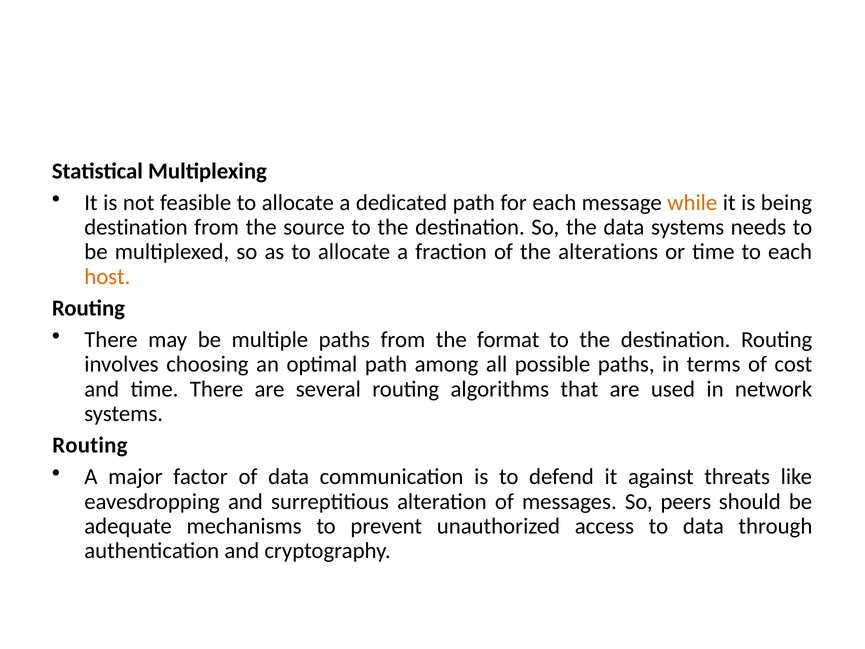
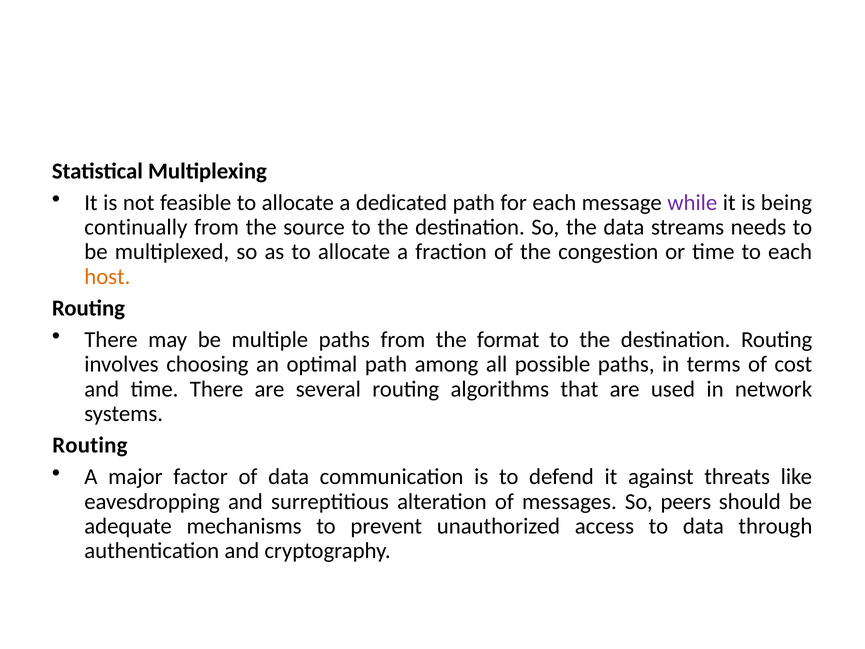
while colour: orange -> purple
destination at (136, 227): destination -> continually
data systems: systems -> streams
alterations: alterations -> congestion
